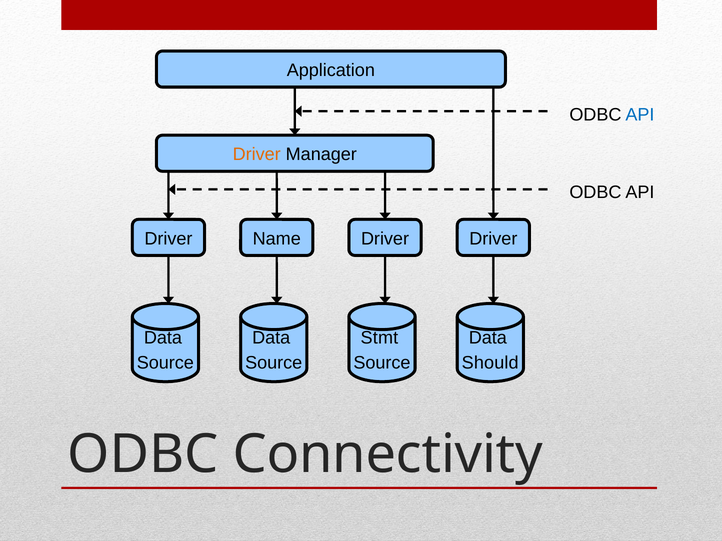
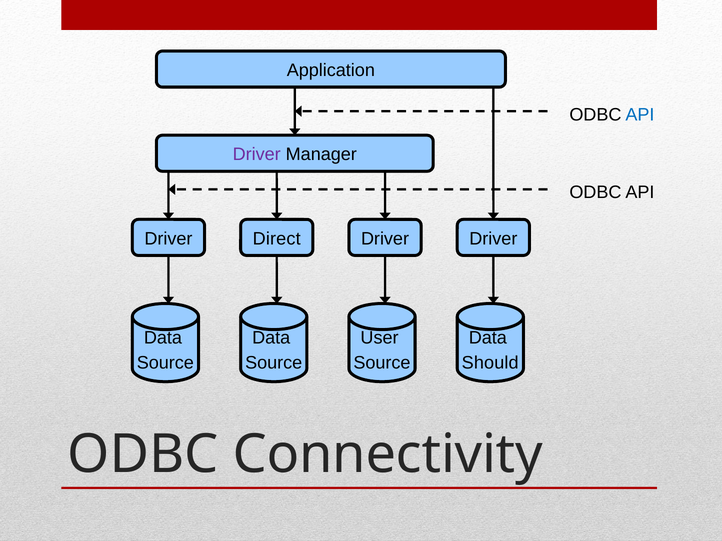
Driver at (257, 155) colour: orange -> purple
Name: Name -> Direct
Stmt: Stmt -> User
